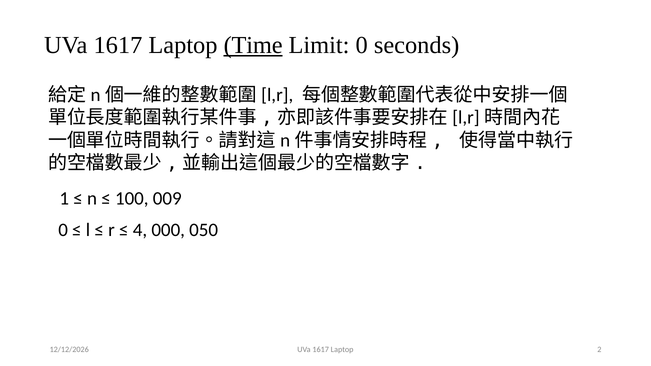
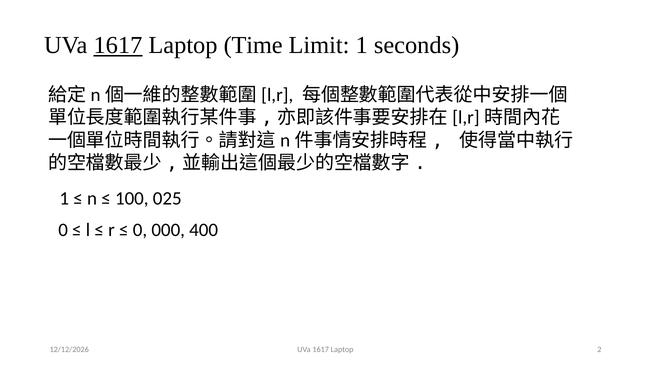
1617 at (118, 45) underline: none -> present
Time underline: present -> none
Limit 0: 0 -> 1
009: 009 -> 025
4 at (140, 230): 4 -> 0
050: 050 -> 400
